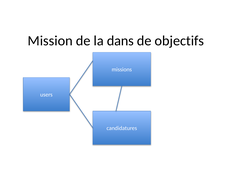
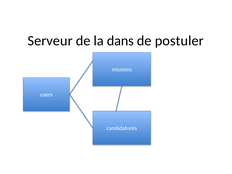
Mission: Mission -> Serveur
objectifs: objectifs -> postuler
